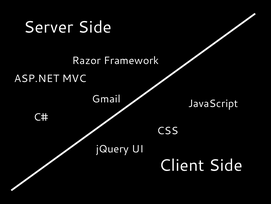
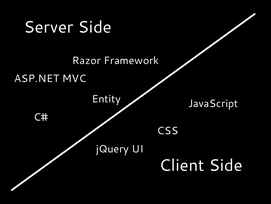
Gmail: Gmail -> Entity
